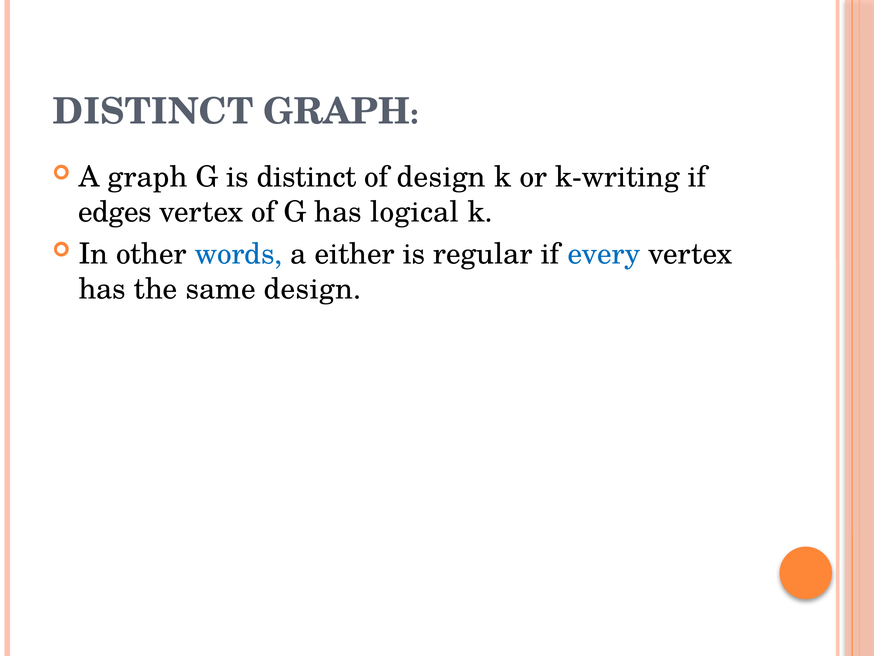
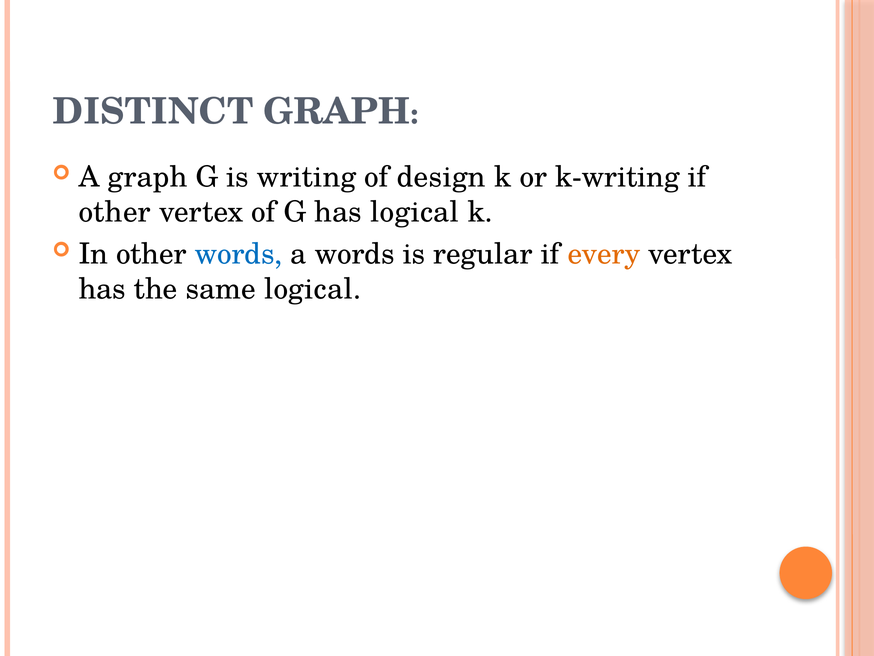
is distinct: distinct -> writing
edges at (115, 212): edges -> other
a either: either -> words
every colour: blue -> orange
same design: design -> logical
